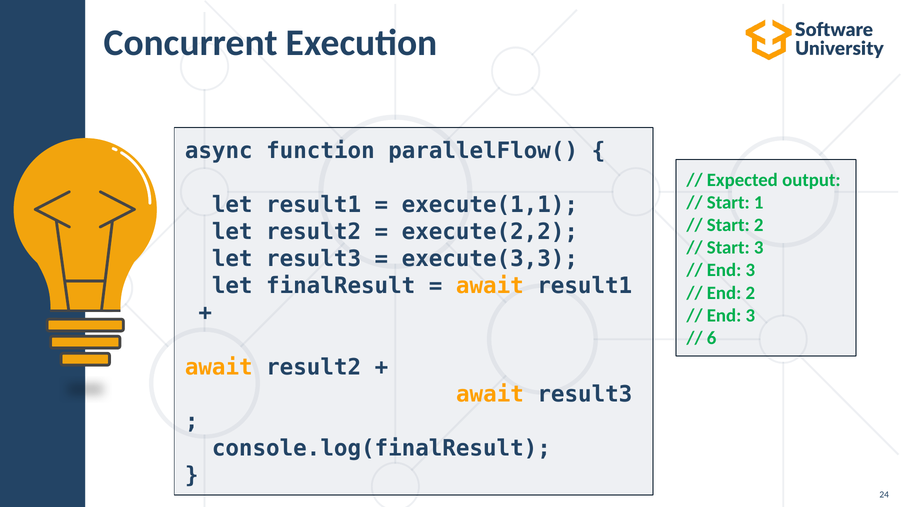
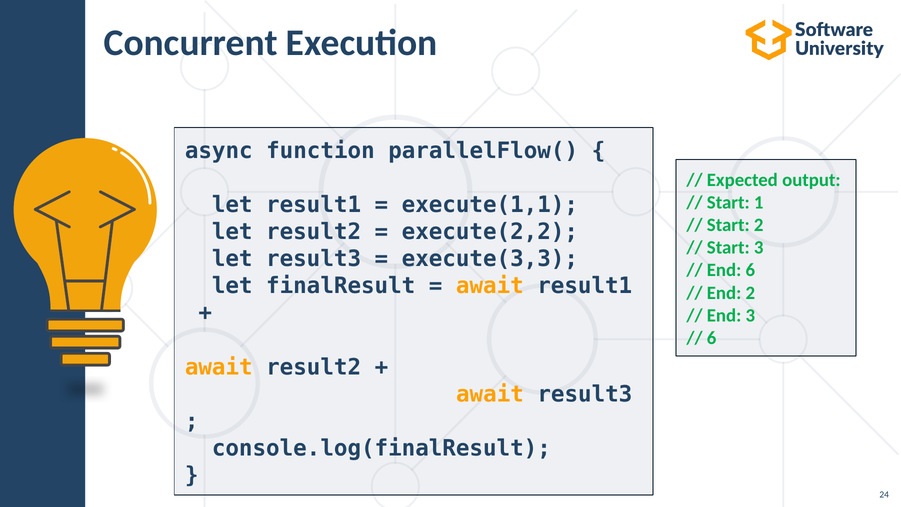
3 at (750, 270): 3 -> 6
